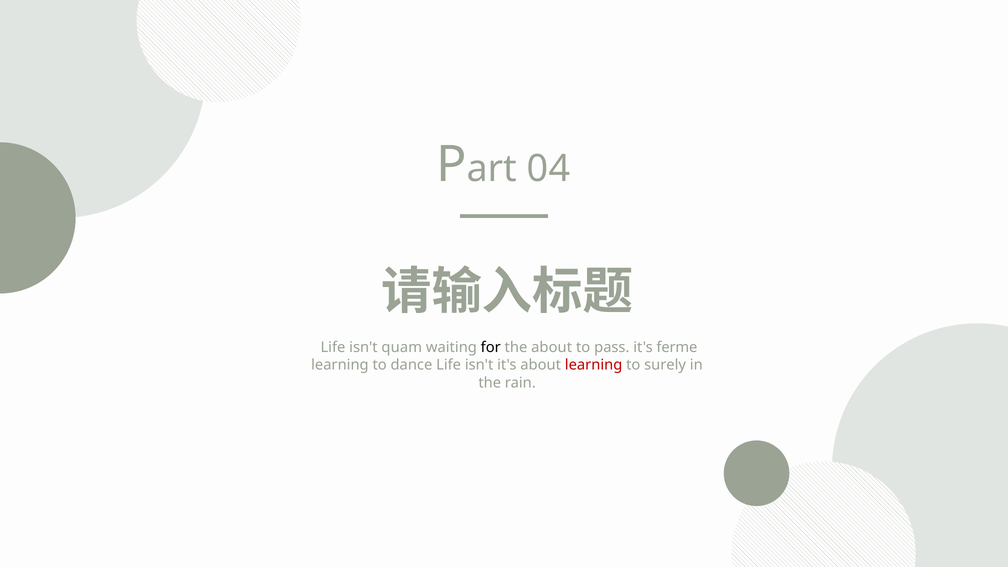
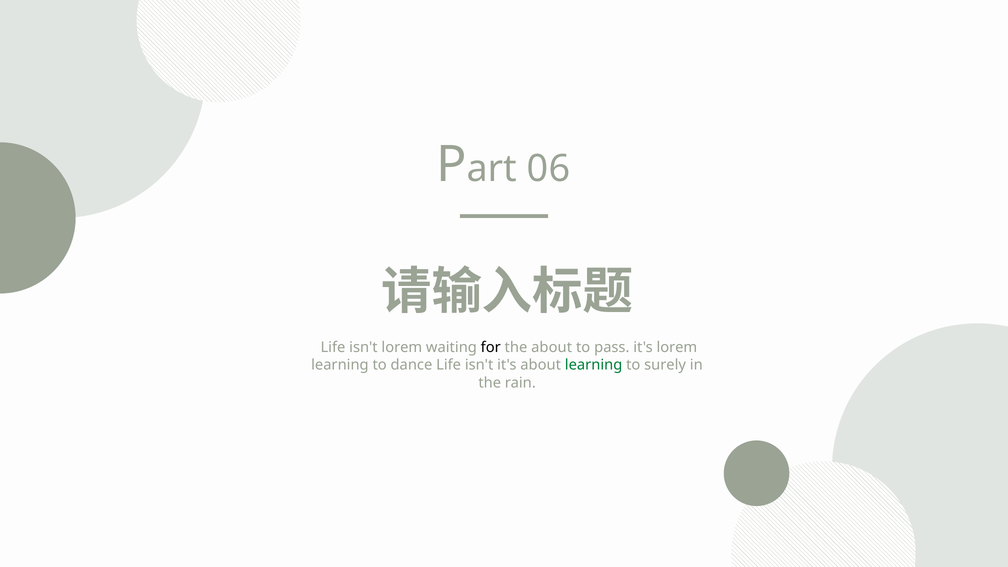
04: 04 -> 06
isn't quam: quam -> lorem
it's ferme: ferme -> lorem
learning at (594, 365) colour: red -> green
